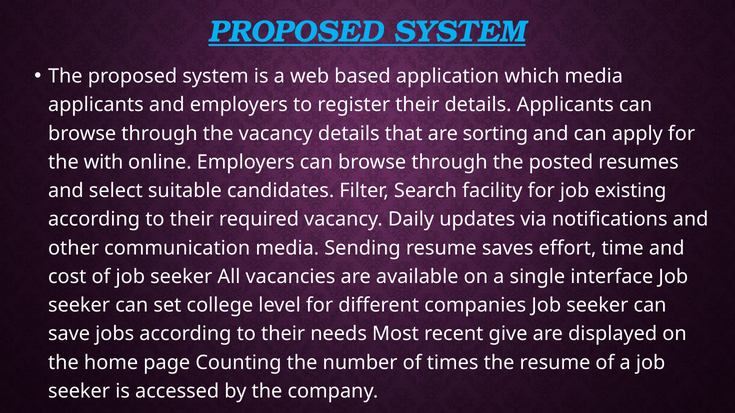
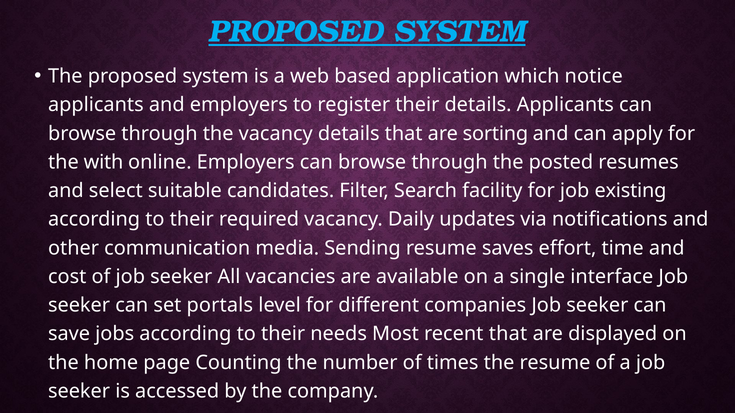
which media: media -> notice
college: college -> portals
recent give: give -> that
